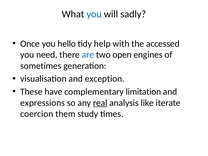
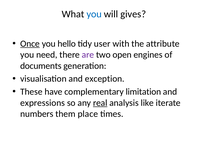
sadly: sadly -> gives
Once underline: none -> present
help: help -> user
accessed: accessed -> attribute
are colour: blue -> purple
sometimes: sometimes -> documents
coercion: coercion -> numbers
study: study -> place
